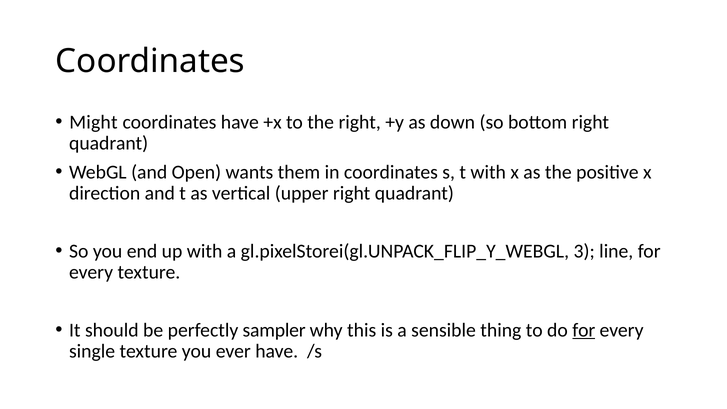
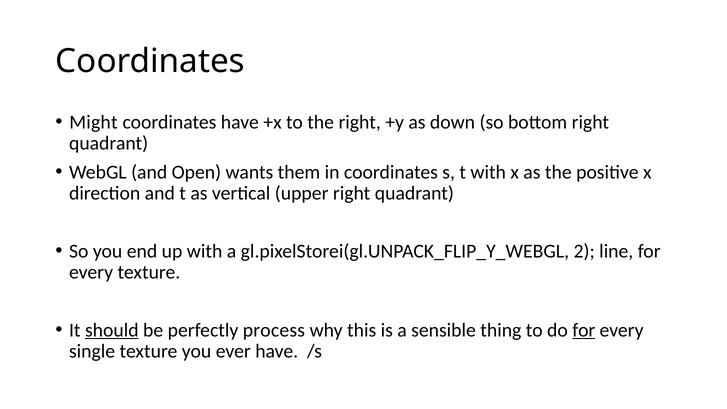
3: 3 -> 2
should underline: none -> present
sampler: sampler -> process
